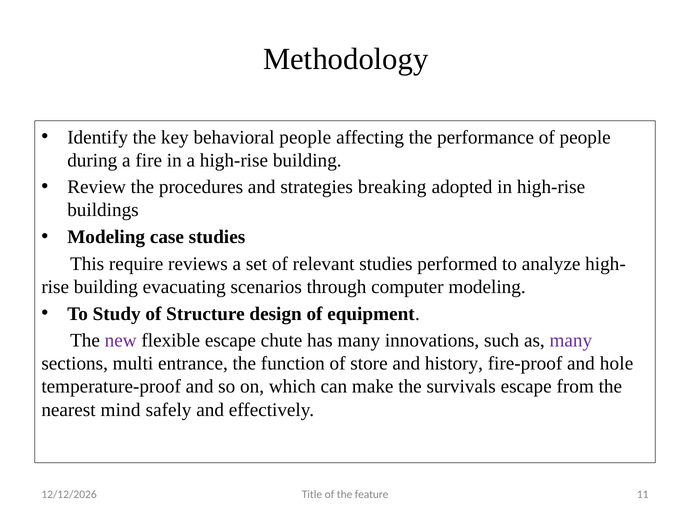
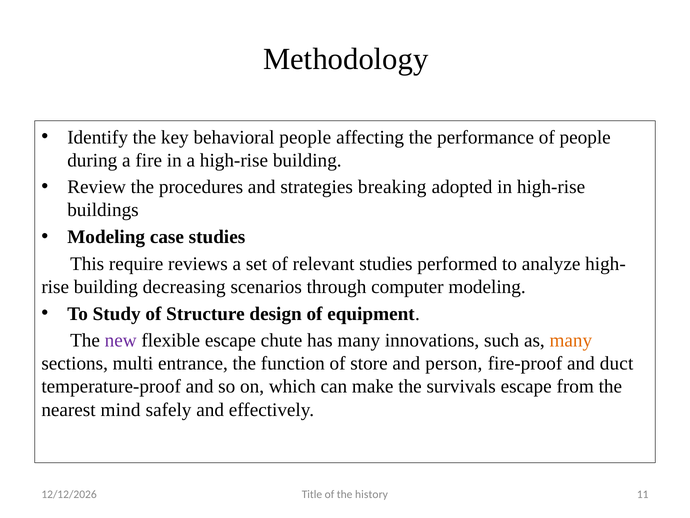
evacuating: evacuating -> decreasing
many at (571, 340) colour: purple -> orange
history: history -> person
hole: hole -> duct
feature: feature -> history
